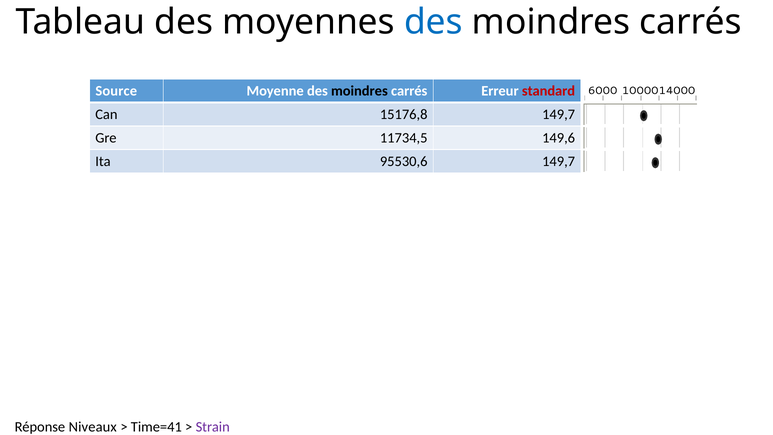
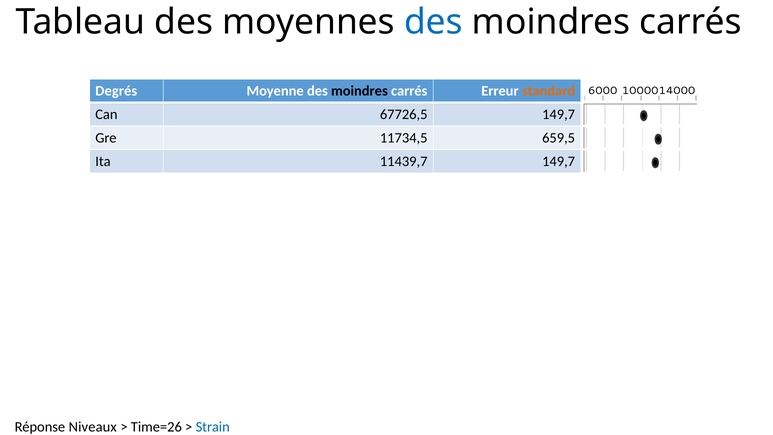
Source: Source -> Degrés
standard colour: red -> orange
15176,8: 15176,8 -> 67726,5
149,6: 149,6 -> 659,5
95530,6: 95530,6 -> 11439,7
Time=41: Time=41 -> Time=26
Strain colour: purple -> blue
